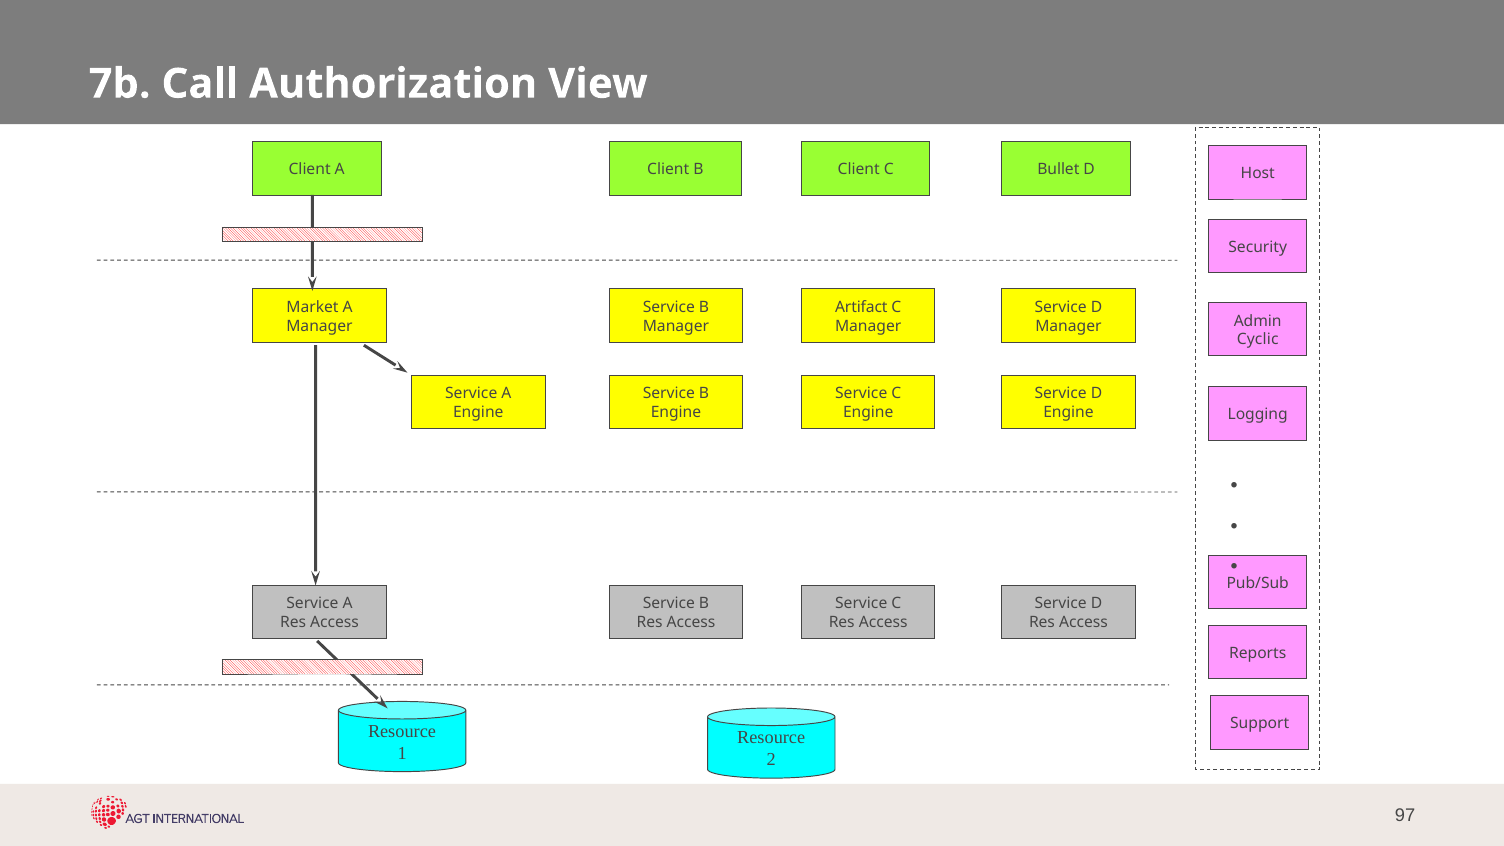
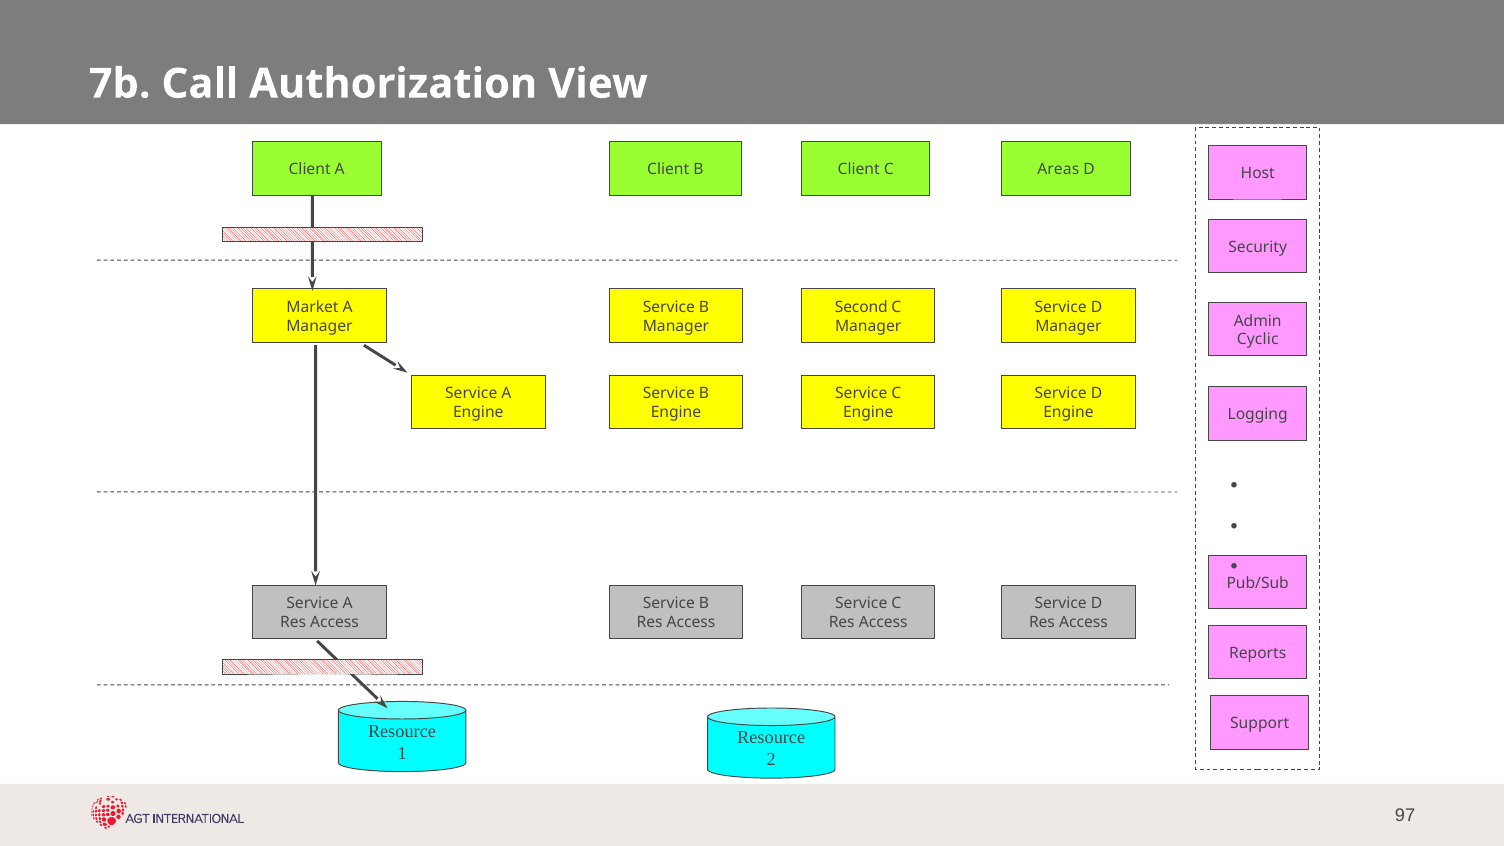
Bullet: Bullet -> Areas
Artifact: Artifact -> Second
